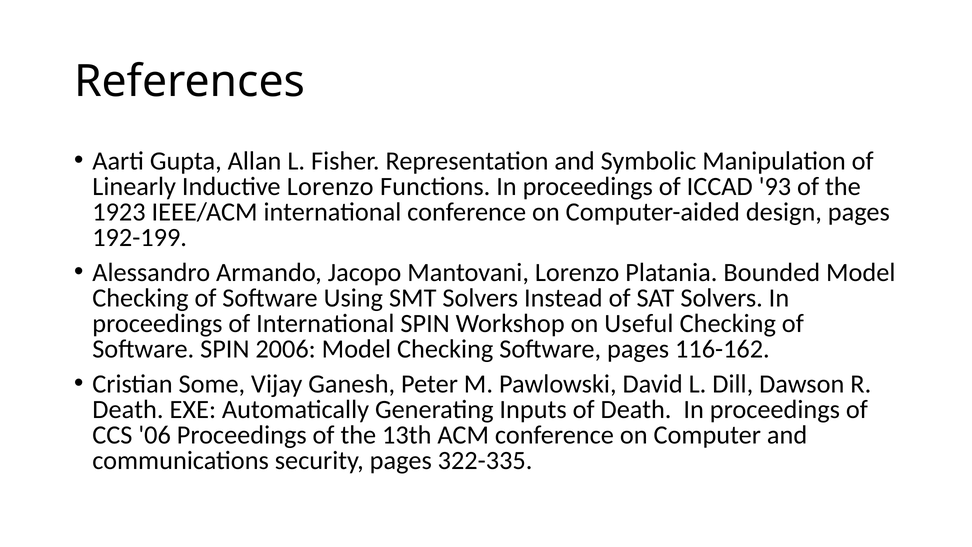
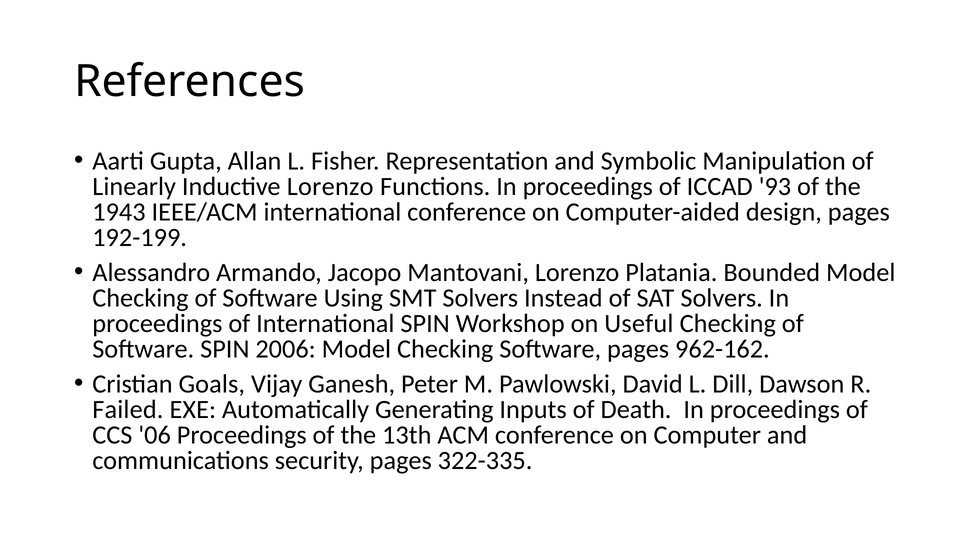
1923: 1923 -> 1943
116-162: 116-162 -> 962-162
Some: Some -> Goals
Death at (128, 409): Death -> Failed
